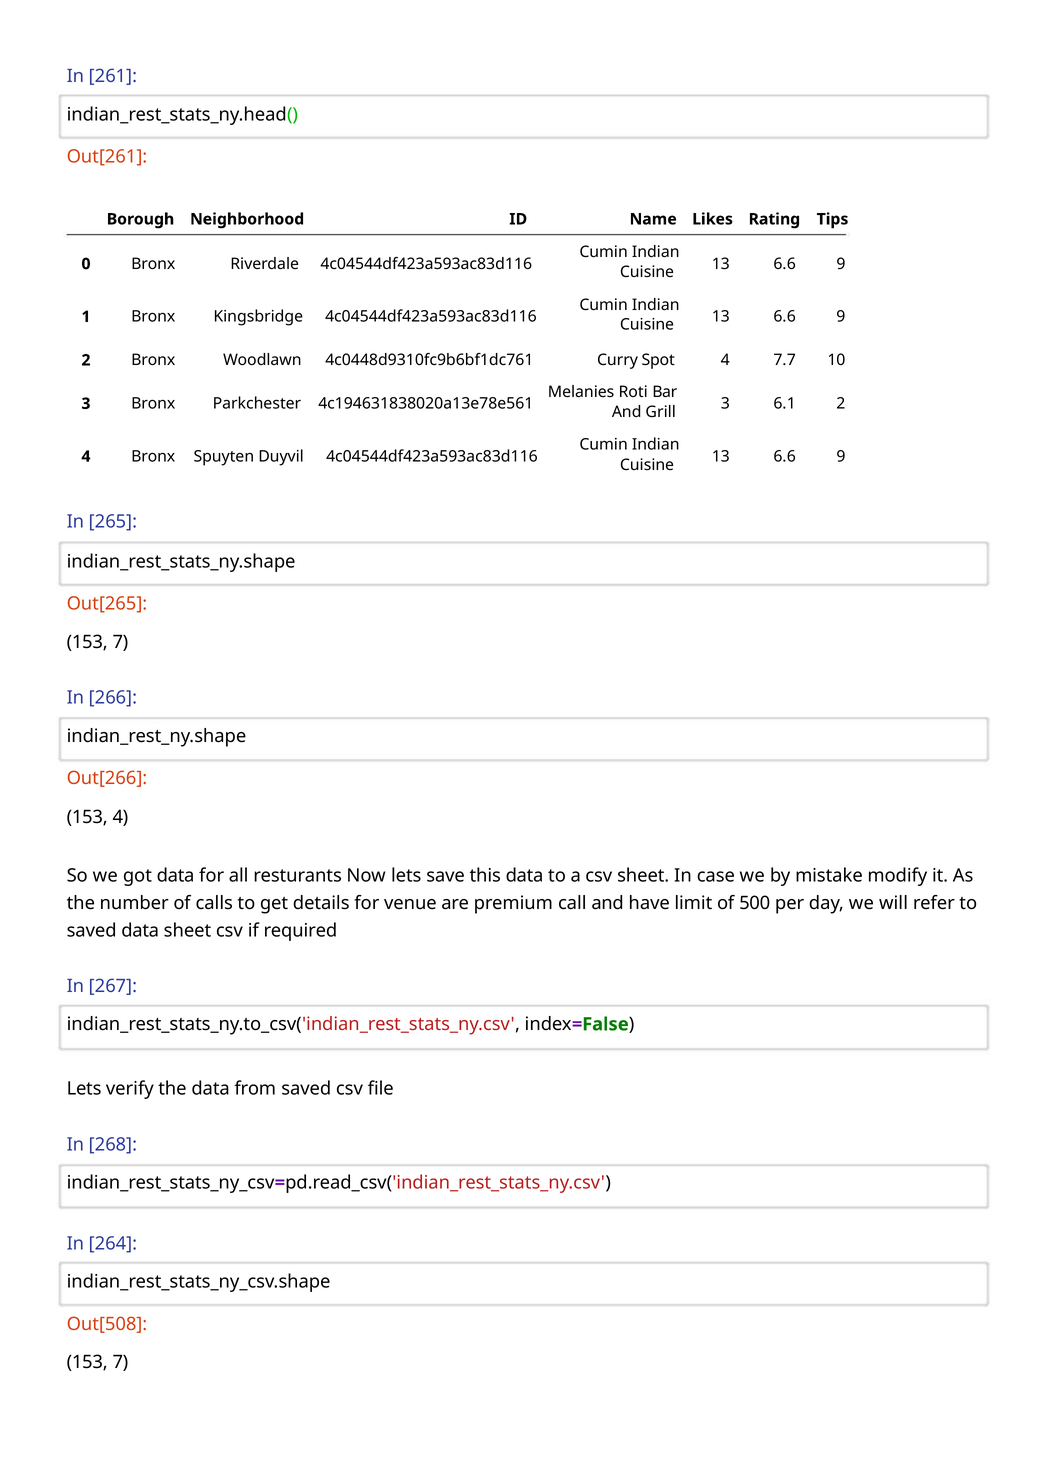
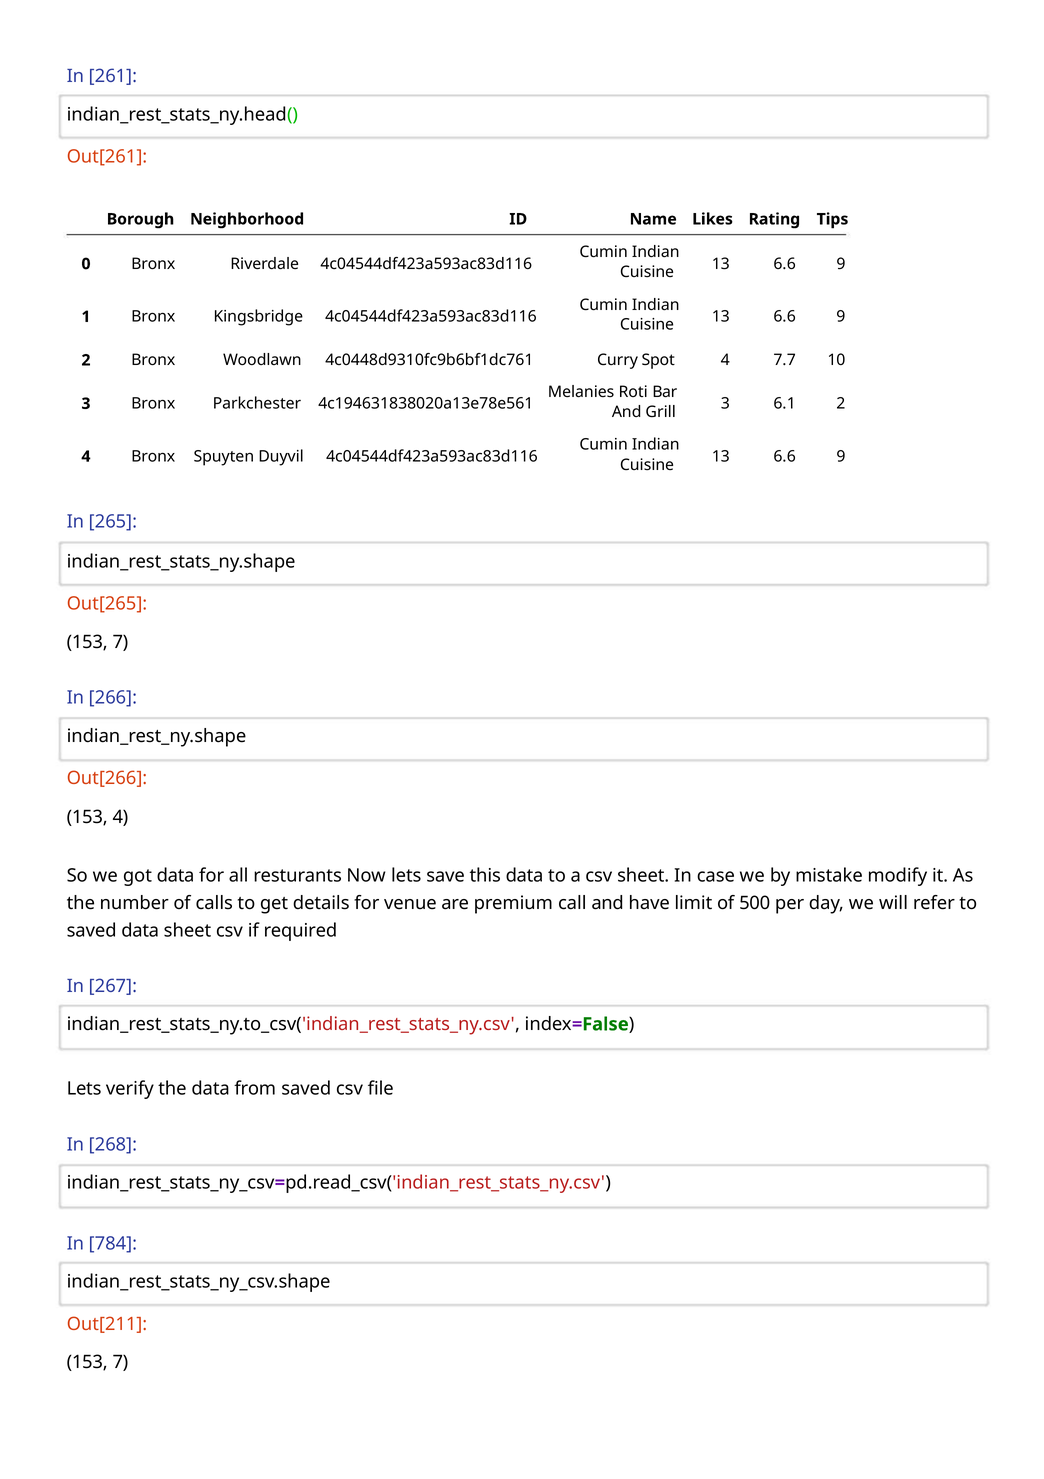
264: 264 -> 784
Out[508: Out[508 -> Out[211
